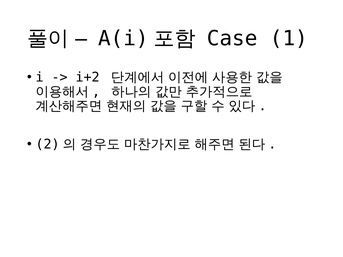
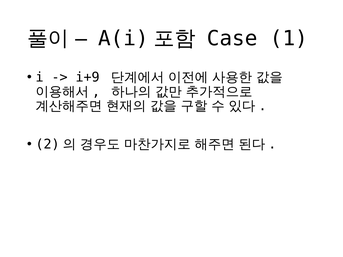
i+2: i+2 -> i+9
